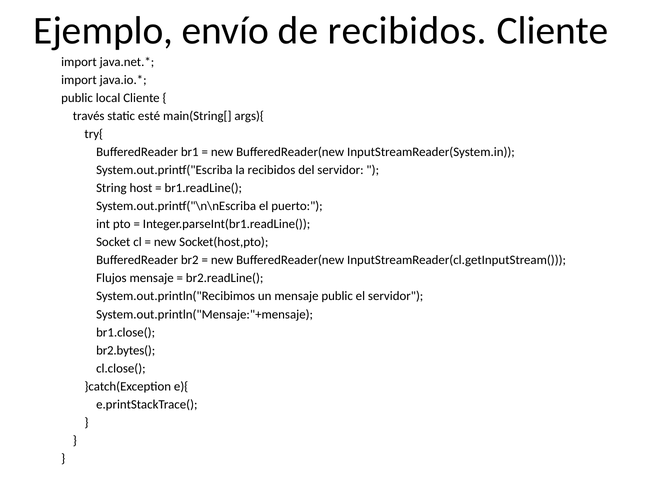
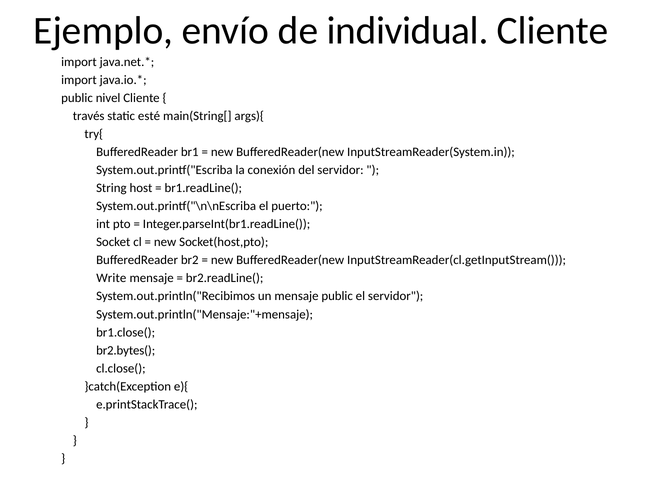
de recibidos: recibidos -> individual
local: local -> nivel
la recibidos: recibidos -> conexión
Flujos: Flujos -> Write
